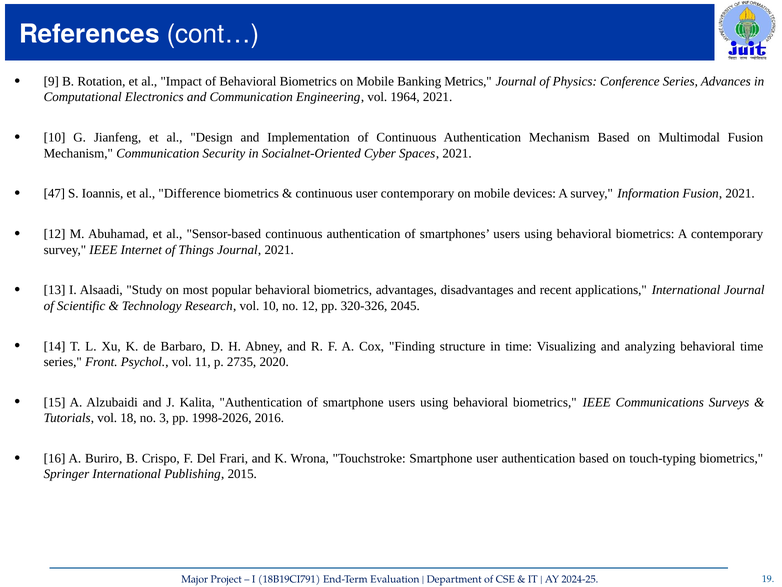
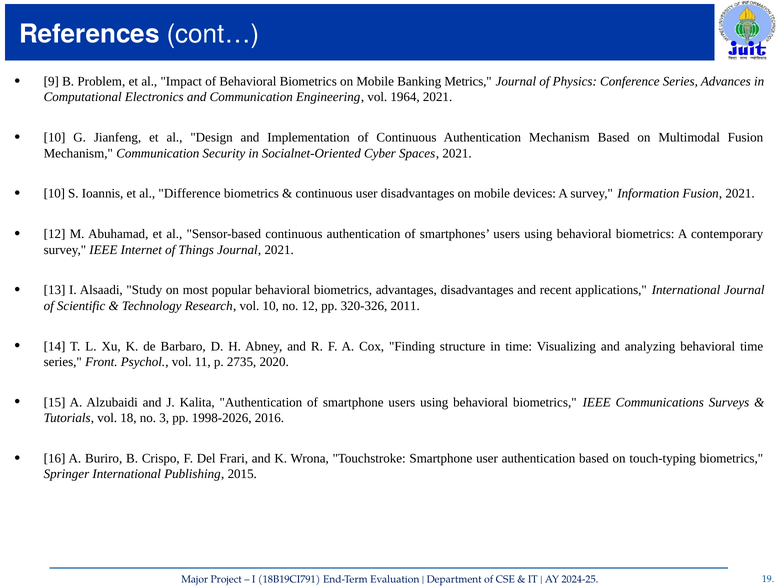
Rotation: Rotation -> Problem
47 at (54, 193): 47 -> 10
user contemporary: contemporary -> disadvantages
2045: 2045 -> 2011
